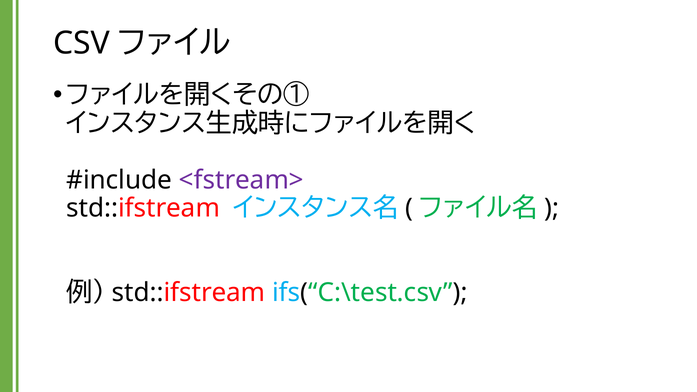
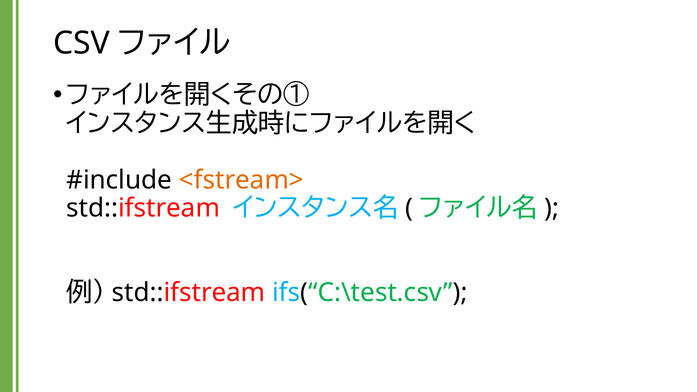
<fstream> colour: purple -> orange
